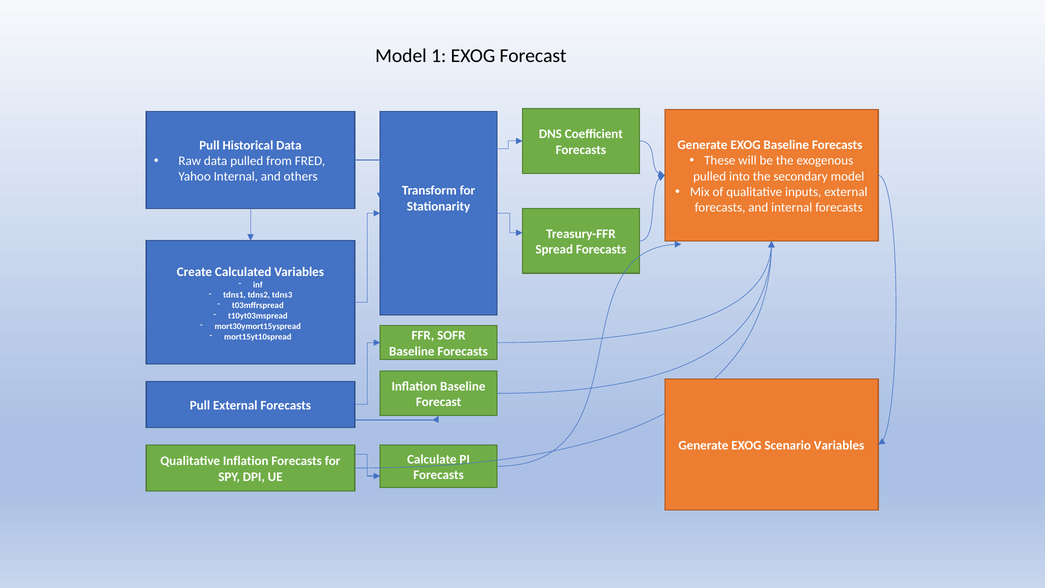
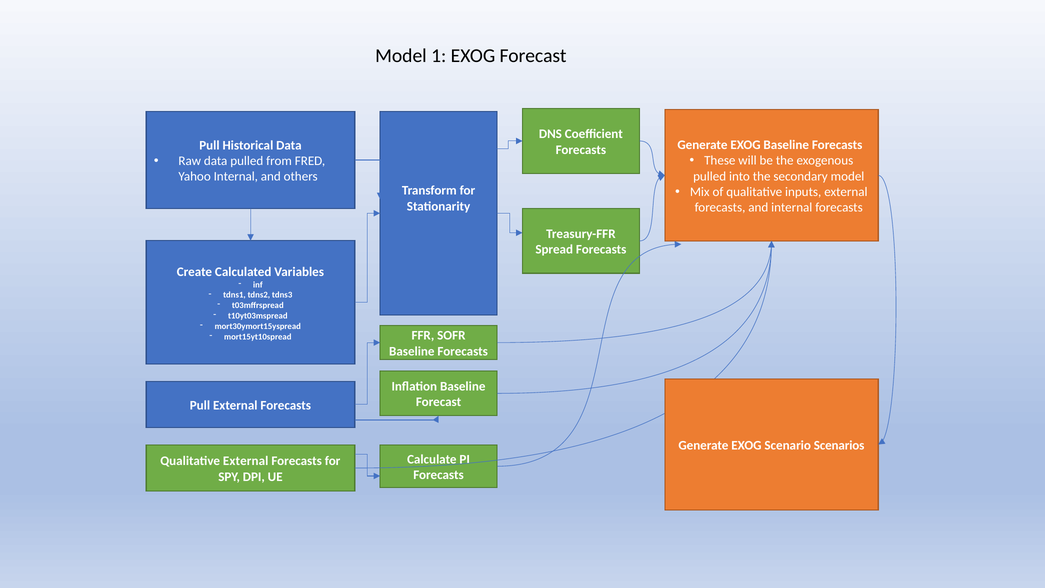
Scenario Variables: Variables -> Scenarios
Qualitative Inflation: Inflation -> External
